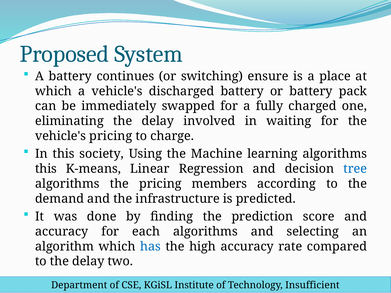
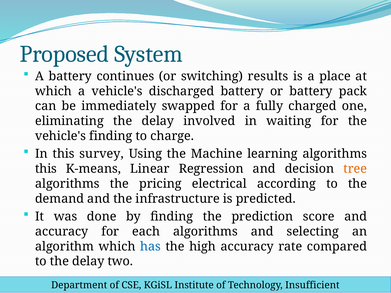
ensure: ensure -> results
vehicle's pricing: pricing -> finding
society: society -> survey
tree colour: blue -> orange
members: members -> electrical
